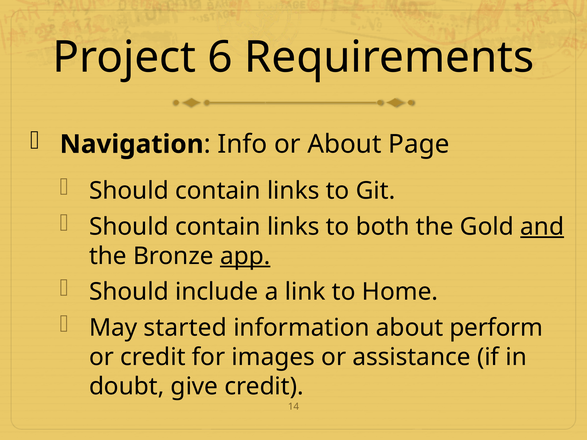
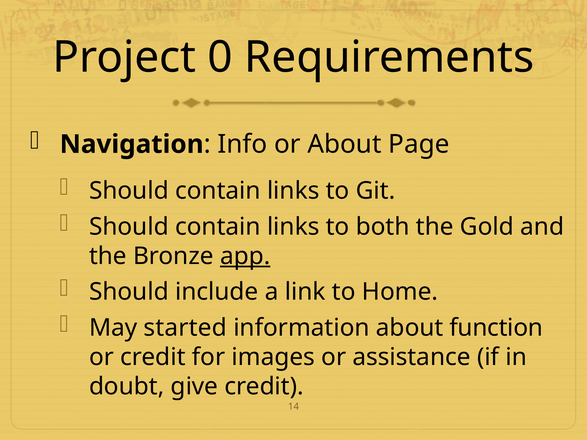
6: 6 -> 0
and underline: present -> none
perform: perform -> function
